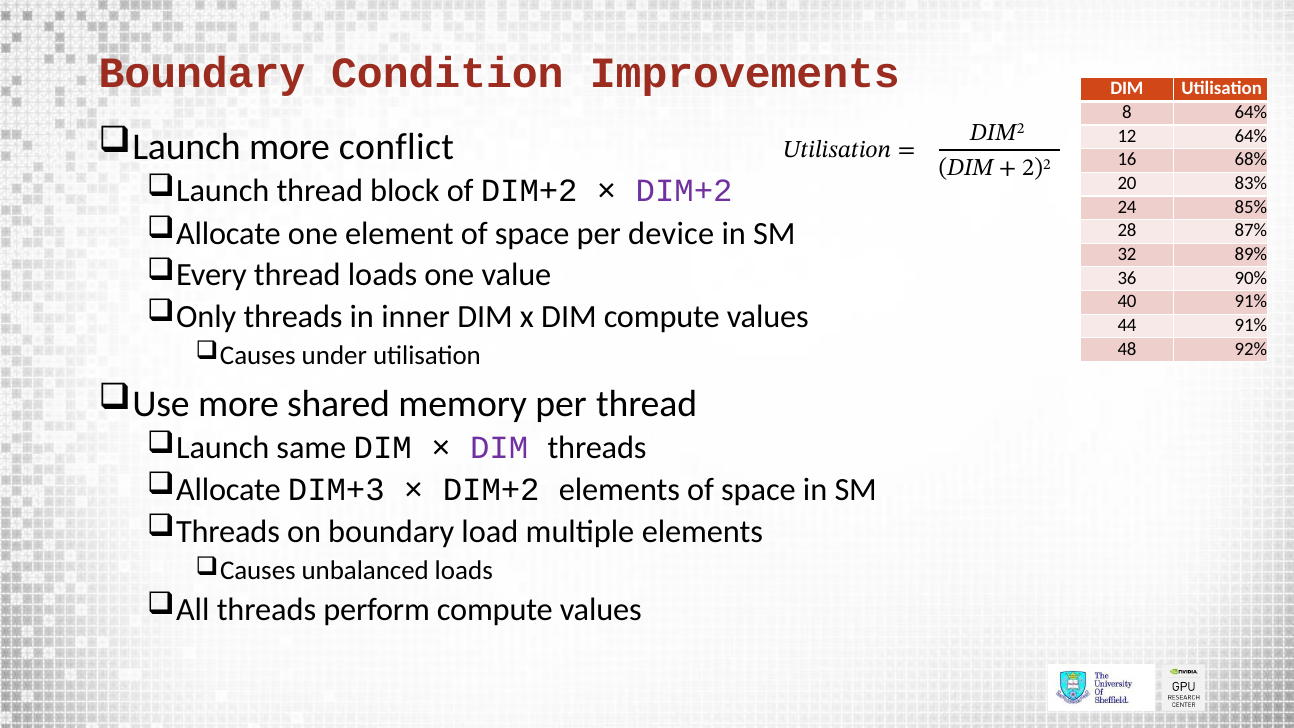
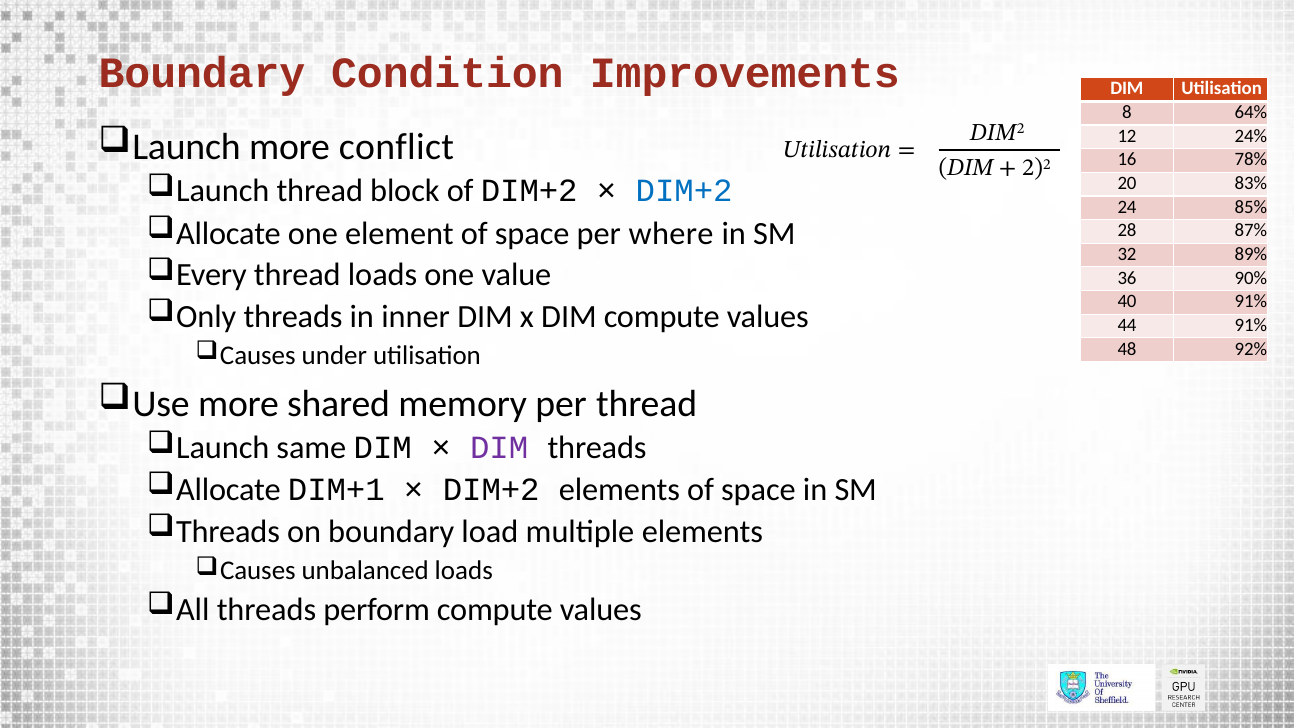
12 64%: 64% -> 24%
68%: 68% -> 78%
DIM+2 at (684, 191) colour: purple -> blue
device: device -> where
DIM+3: DIM+3 -> DIM+1
